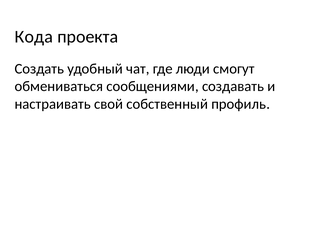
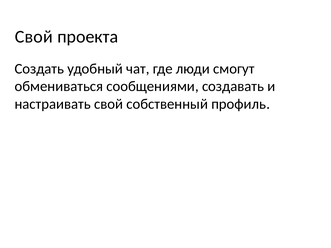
Кода at (34, 37): Кода -> Свой
